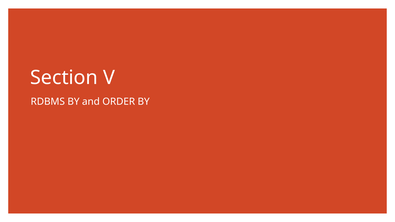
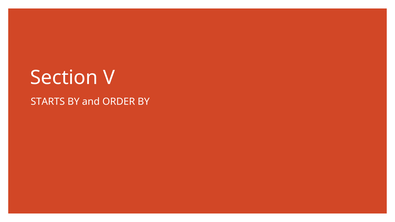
RDBMS: RDBMS -> STARTS
